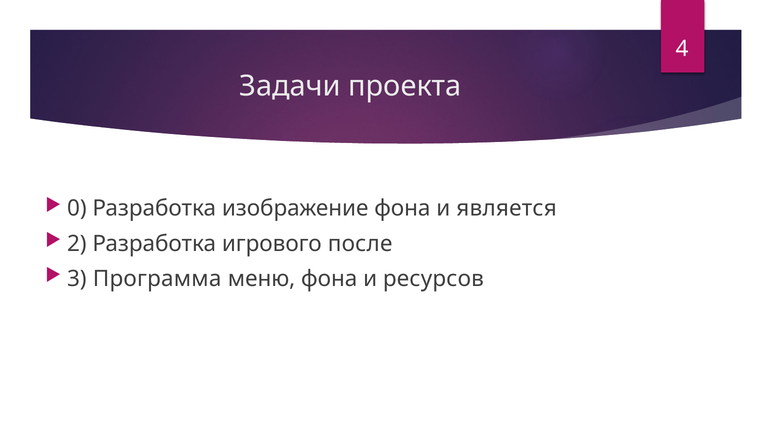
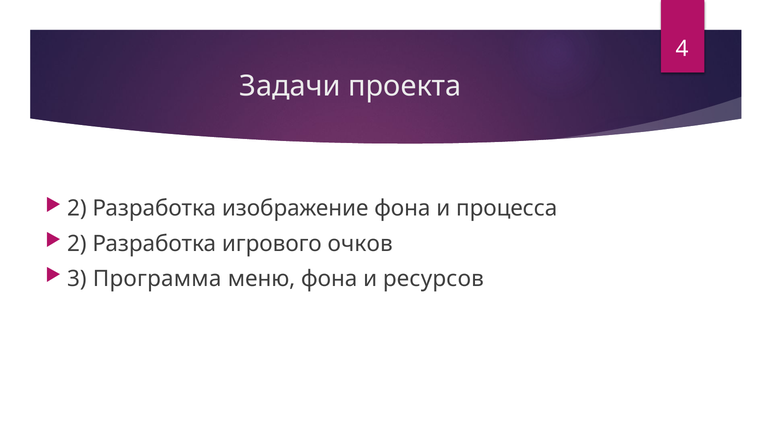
0 at (77, 208): 0 -> 2
является: является -> процесса
после: после -> очков
